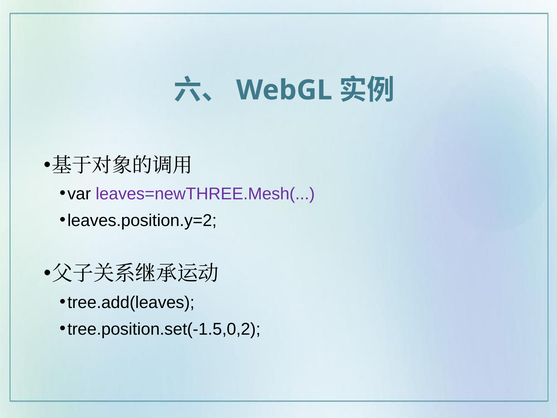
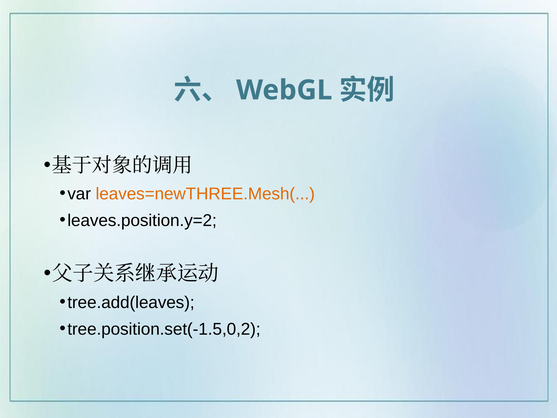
leaves=newTHREE.Mesh( colour: purple -> orange
